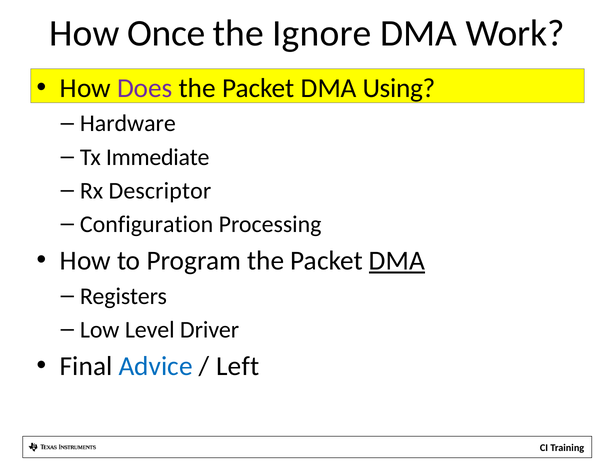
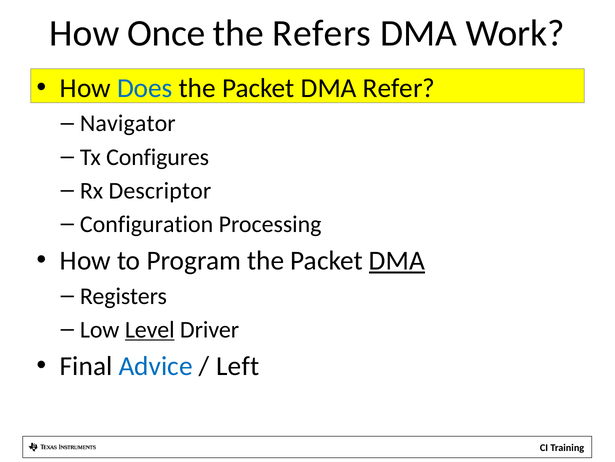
Ignore: Ignore -> Refers
Does colour: purple -> blue
Using: Using -> Refer
Hardware: Hardware -> Navigator
Immediate: Immediate -> Configures
Level underline: none -> present
